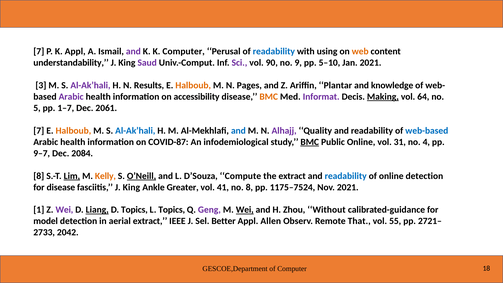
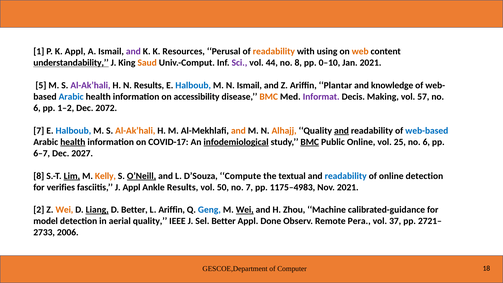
7 at (39, 51): 7 -> 1
K Computer: Computer -> Resources
readability at (274, 51) colour: blue -> orange
understandability underline: none -> present
Saud colour: purple -> orange
90: 90 -> 44
no 9: 9 -> 8
5–10: 5–10 -> 0–10
3: 3 -> 5
Halboub at (193, 85) colour: orange -> blue
N Pages: Pages -> Ismail
Arabic at (71, 97) colour: purple -> blue
Making underline: present -> none
64: 64 -> 57
5 at (37, 108): 5 -> 6
1–7: 1–7 -> 1–2
2061: 2061 -> 2072
Halboub at (73, 131) colour: orange -> blue
Al-Ak’hali at (135, 131) colour: blue -> orange
and at (238, 131) colour: blue -> orange
Alhajj colour: purple -> orange
and at (341, 131) underline: none -> present
health at (73, 142) underline: none -> present
COVID-87: COVID-87 -> COVID-17
infodemiological underline: none -> present
31: 31 -> 25
4 at (426, 142): 4 -> 6
9–7: 9–7 -> 6–7
2084: 2084 -> 2027
the extract: extract -> textual
for disease: disease -> verifies
fasciitis J King: King -> Appl
Ankle Greater: Greater -> Results
41: 41 -> 50
no 8: 8 -> 7
1175–7524: 1175–7524 -> 1175–4983
1: 1 -> 2
Wei at (64, 210) colour: purple -> orange
D Topics: Topics -> Better
L Topics: Topics -> Ariffin
Geng colour: purple -> blue
Without: Without -> Machine
aerial extract: extract -> quality
Allen: Allen -> Done
That: That -> Pera
55: 55 -> 37
2042: 2042 -> 2006
